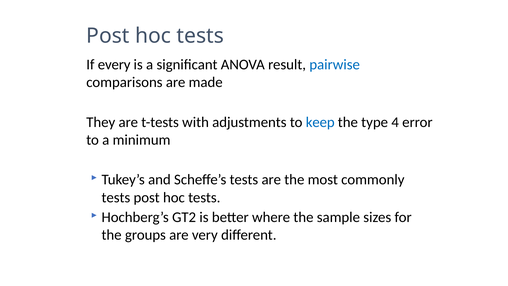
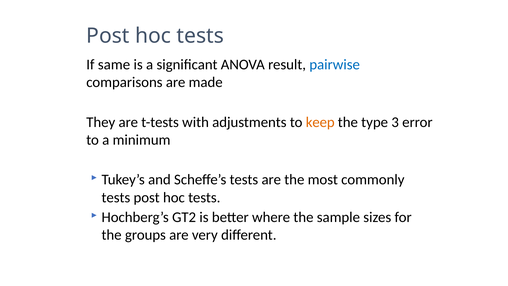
every: every -> same
keep colour: blue -> orange
4: 4 -> 3
